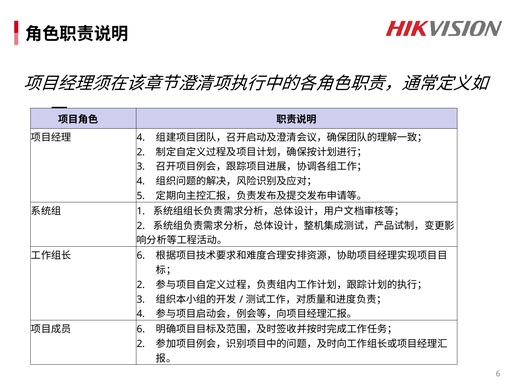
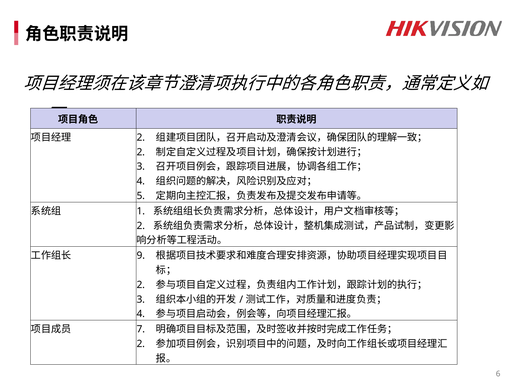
4 at (141, 137): 4 -> 2
6 at (141, 256): 6 -> 9
6 at (141, 329): 6 -> 7
